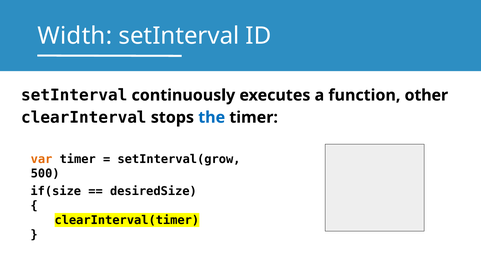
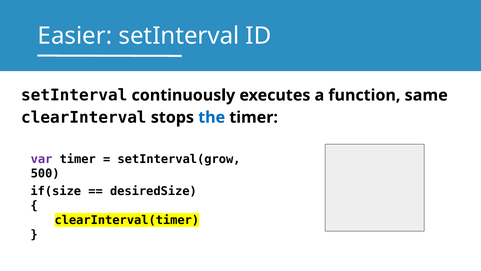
Width: Width -> Easier
other: other -> same
var colour: orange -> purple
